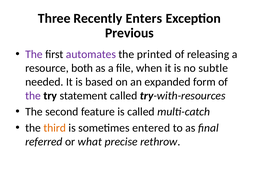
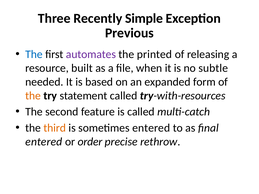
Enters: Enters -> Simple
The at (34, 54) colour: purple -> blue
both: both -> built
the at (33, 96) colour: purple -> orange
referred at (44, 142): referred -> entered
what: what -> order
